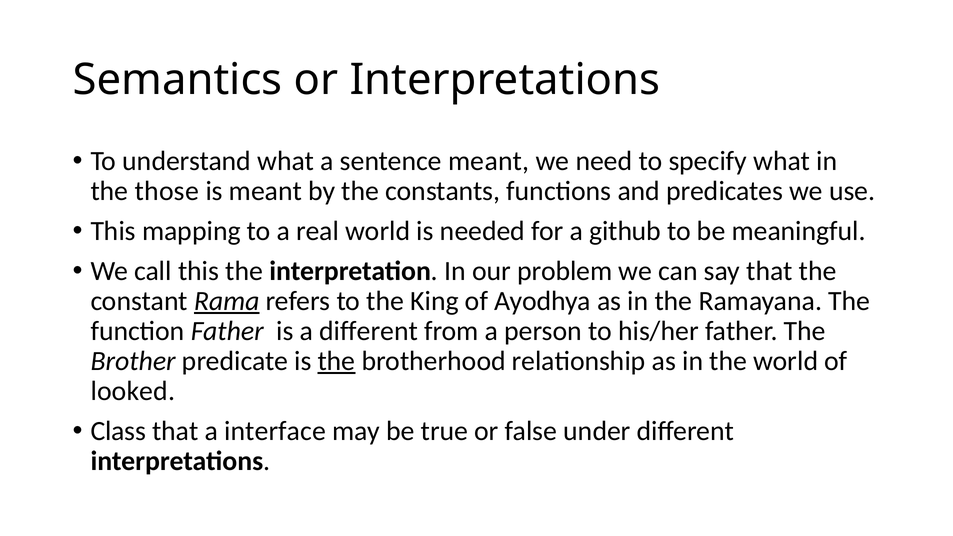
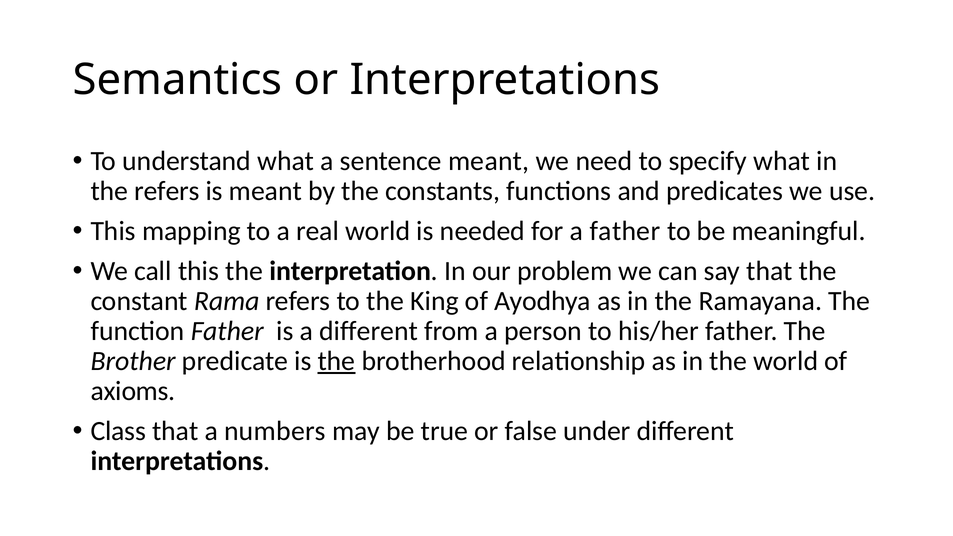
the those: those -> refers
a github: github -> father
Rama underline: present -> none
looked: looked -> axioms
interface: interface -> numbers
